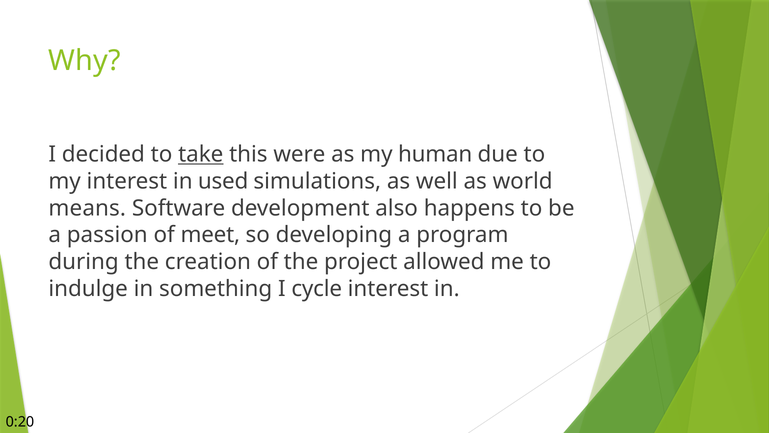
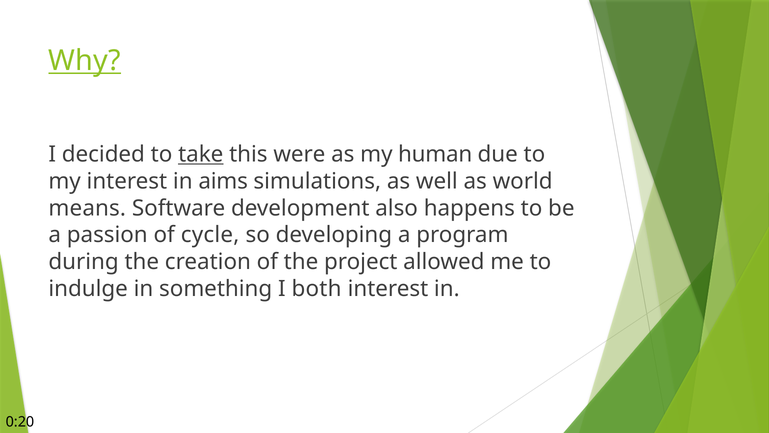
Why underline: none -> present
used: used -> aims
meet: meet -> cycle
cycle: cycle -> both
